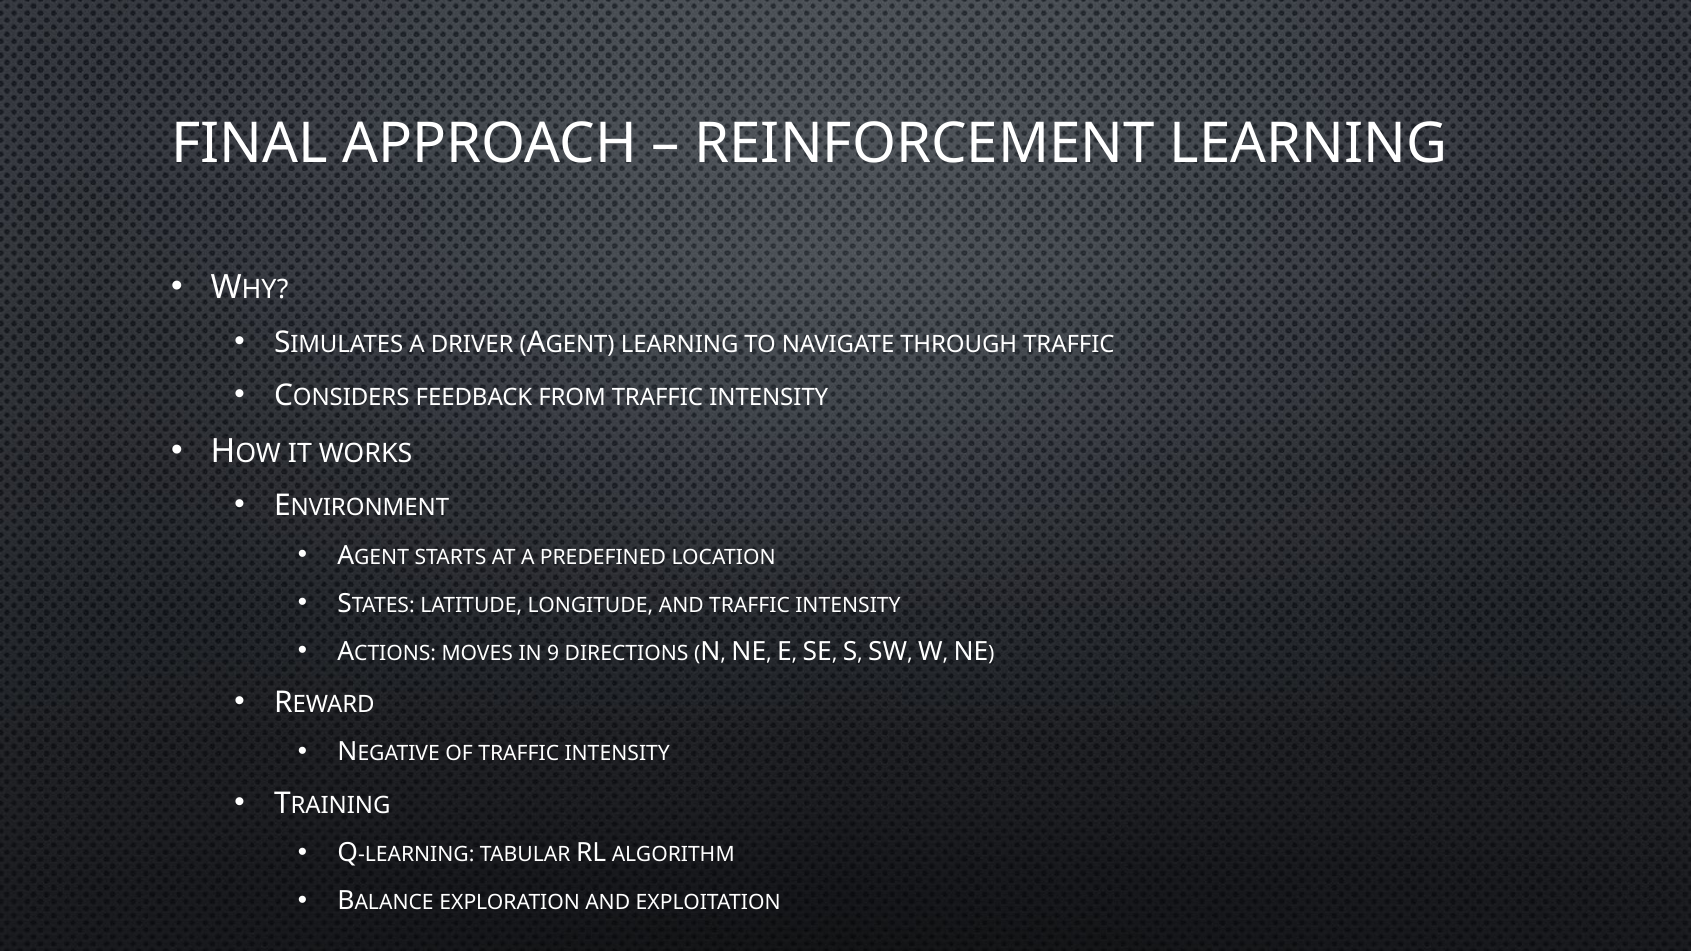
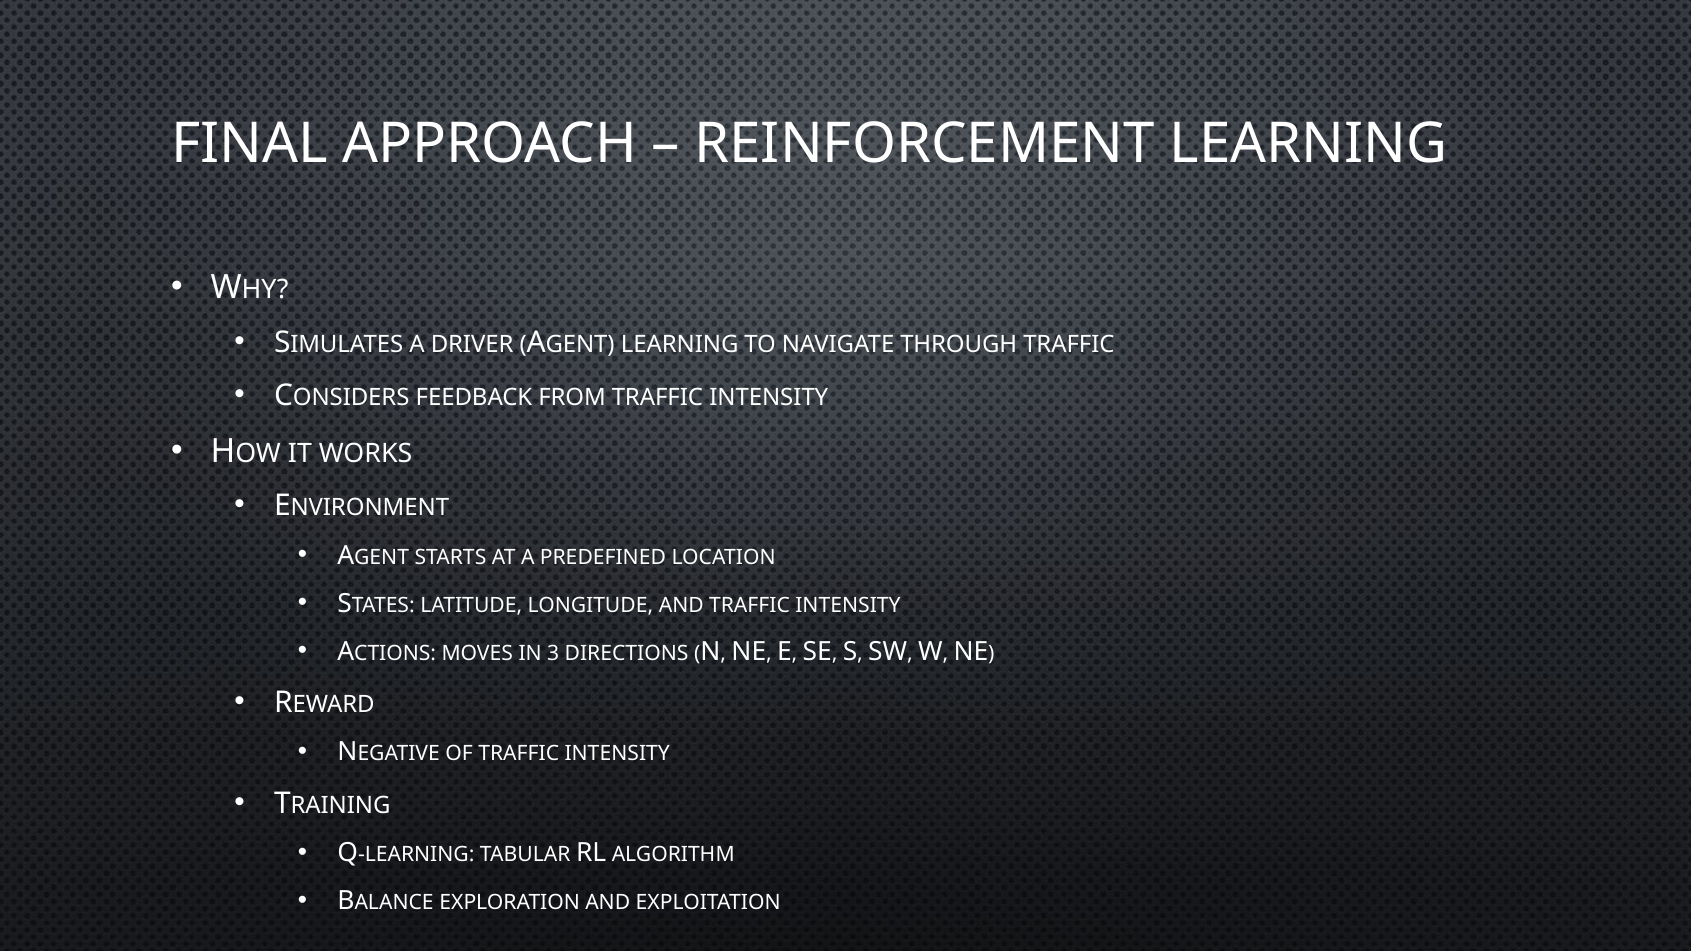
9: 9 -> 3
